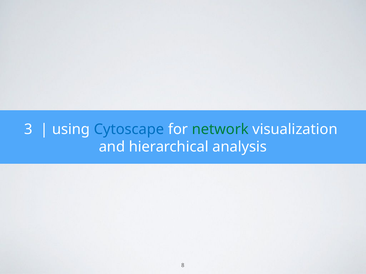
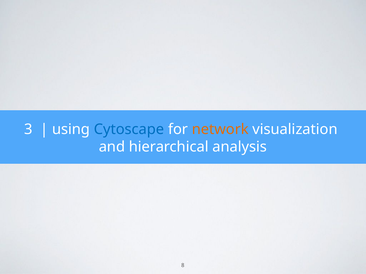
network colour: green -> orange
